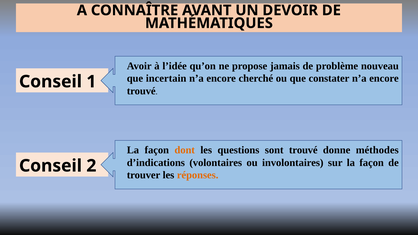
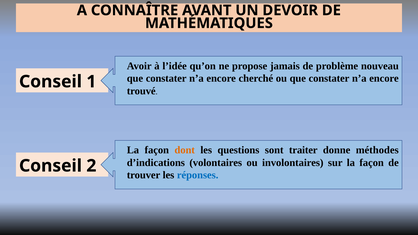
incertain at (166, 79): incertain -> constater
sont trouvé: trouvé -> traiter
réponses colour: orange -> blue
